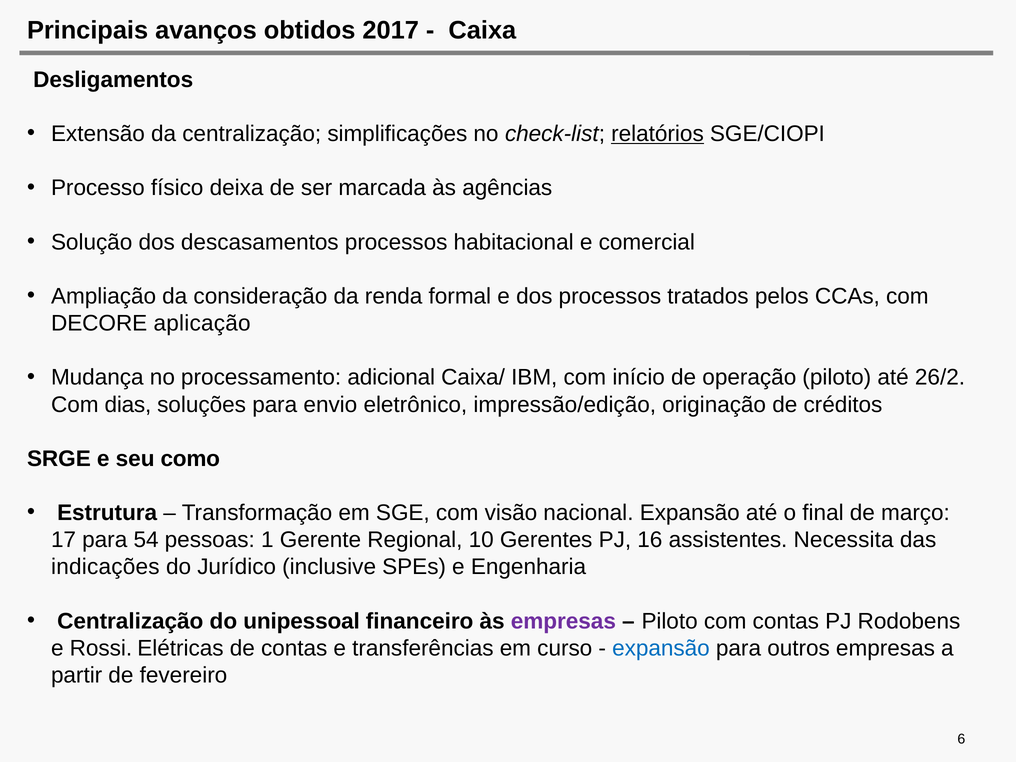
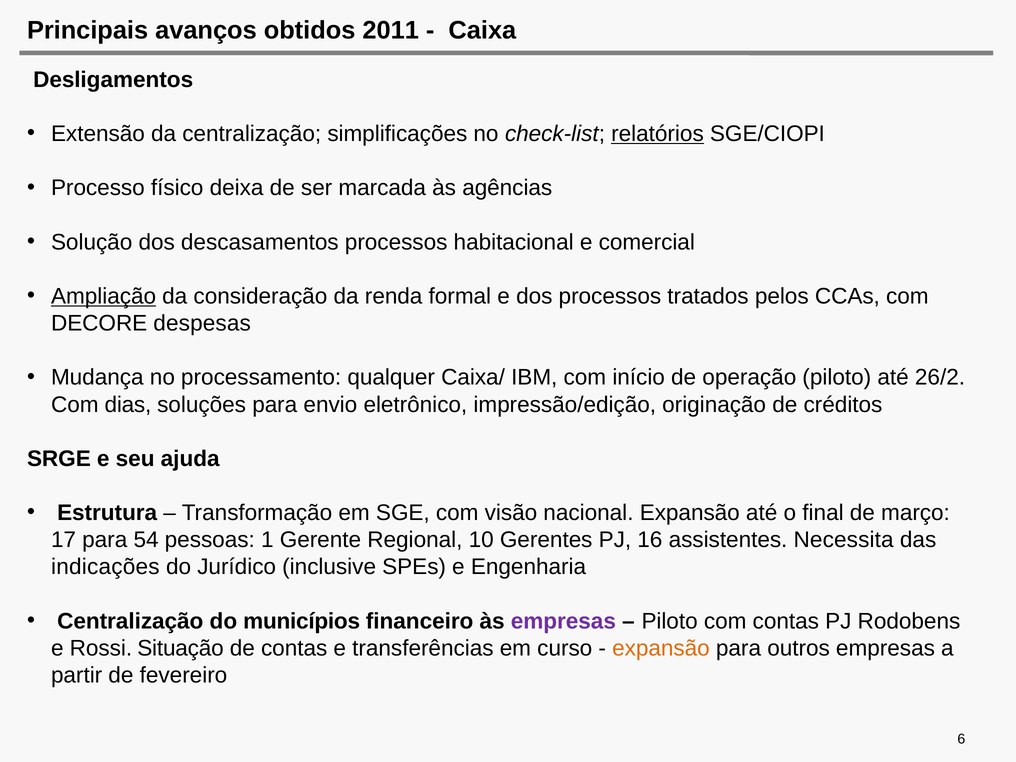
2017: 2017 -> 2011
Ampliação underline: none -> present
aplicação: aplicação -> despesas
adicional: adicional -> qualquer
como: como -> ajuda
unipessoal: unipessoal -> municípios
Elétricas: Elétricas -> Situação
expansão at (661, 648) colour: blue -> orange
